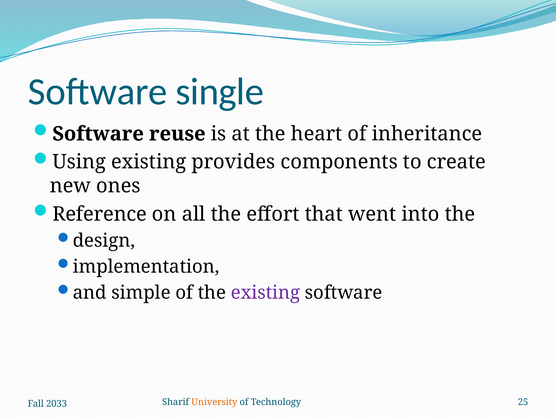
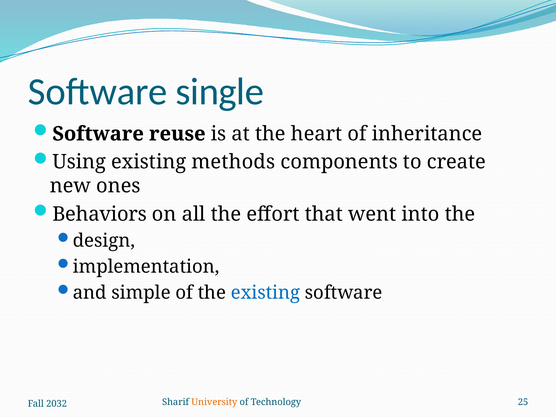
provides: provides -> methods
Reference: Reference -> Behaviors
existing at (265, 293) colour: purple -> blue
2033: 2033 -> 2032
